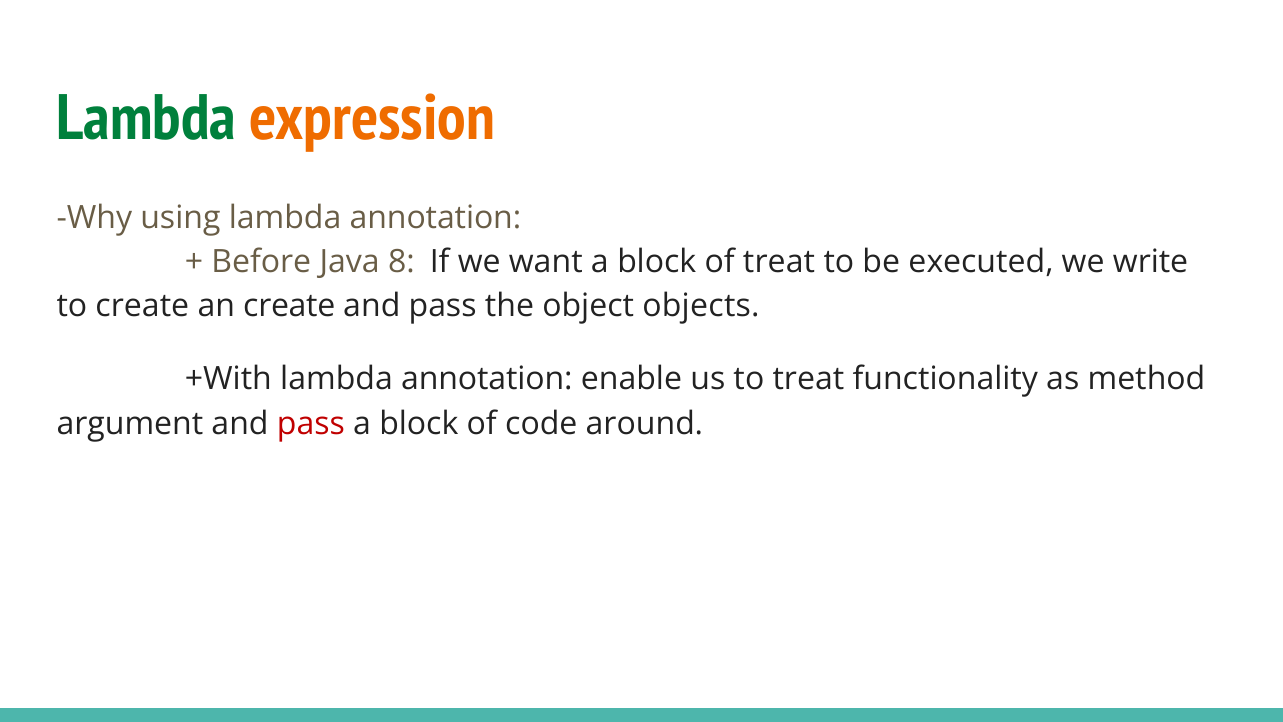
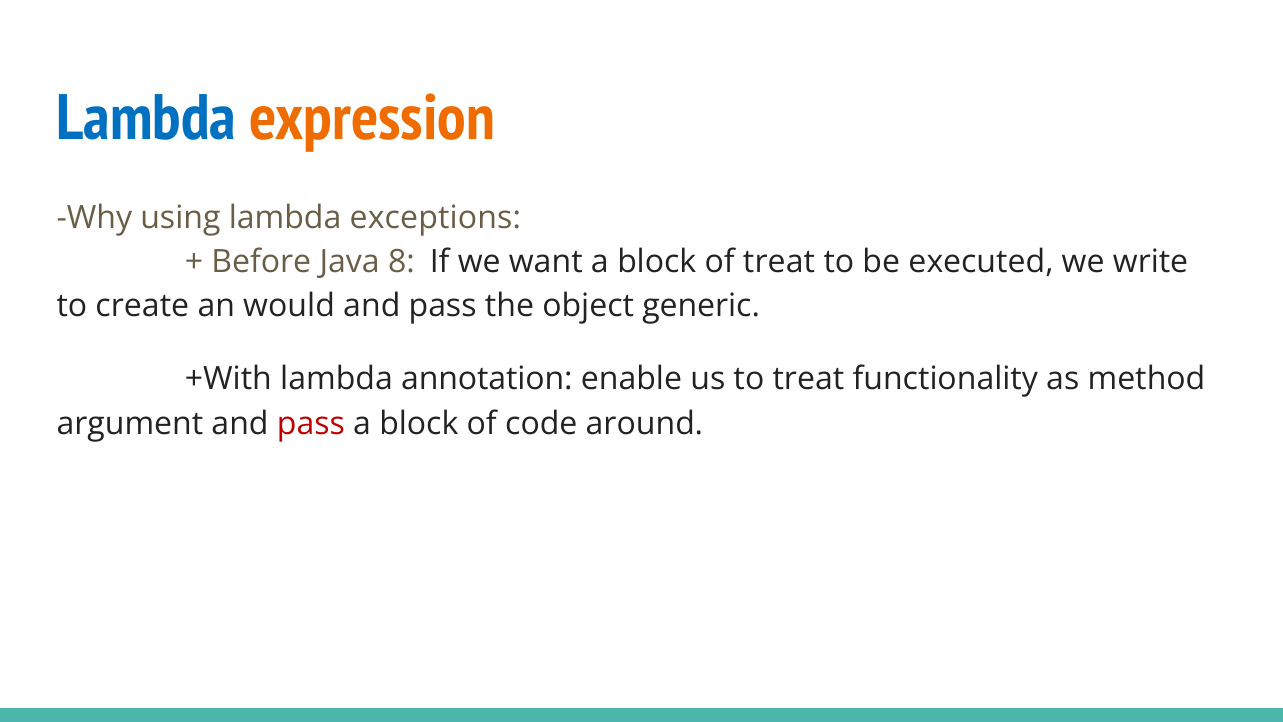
Lambda at (146, 118) colour: green -> blue
using lambda annotation: annotation -> exceptions
an create: create -> would
objects: objects -> generic
